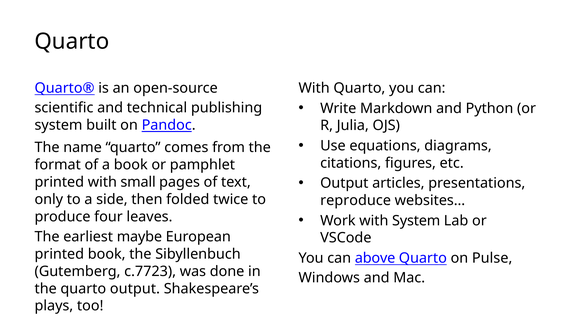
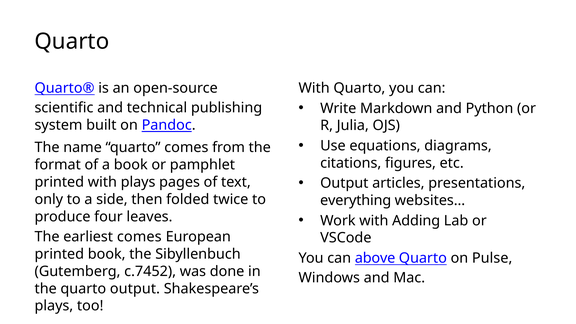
with small: small -> plays
reproduce: reproduce -> everything
with System: System -> Adding
earliest maybe: maybe -> comes
c.7723: c.7723 -> c.7452
